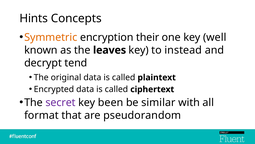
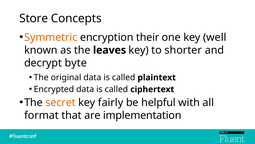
Hints: Hints -> Store
instead: instead -> shorter
tend: tend -> byte
secret colour: purple -> orange
been: been -> fairly
similar: similar -> helpful
pseudorandom: pseudorandom -> implementation
